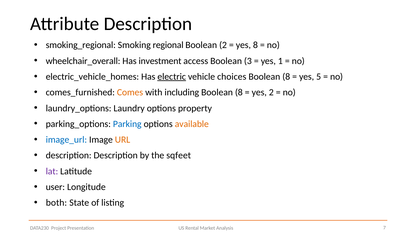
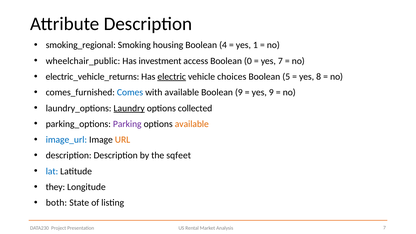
regional: regional -> housing
Boolean 2: 2 -> 4
yes 8: 8 -> 1
wheelchair_overall: wheelchair_overall -> wheelchair_public
3: 3 -> 0
yes 1: 1 -> 7
electric_vehicle_homes: electric_vehicle_homes -> electric_vehicle_returns
8 at (286, 77): 8 -> 5
5: 5 -> 8
Comes colour: orange -> blue
with including: including -> available
8 at (239, 92): 8 -> 9
yes 2: 2 -> 9
Laundry underline: none -> present
property: property -> collected
Parking colour: blue -> purple
lat colour: purple -> blue
user: user -> they
